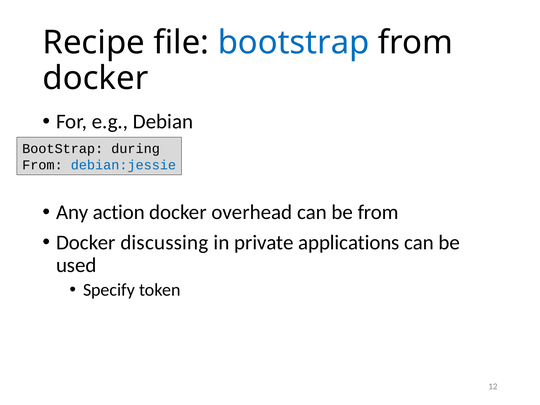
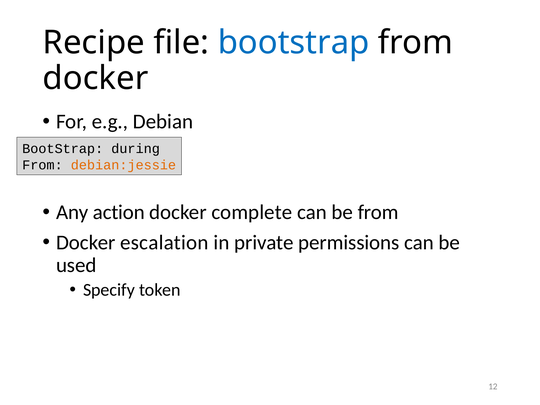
debian:jessie colour: blue -> orange
overhead: overhead -> complete
discussing: discussing -> escalation
applications: applications -> permissions
